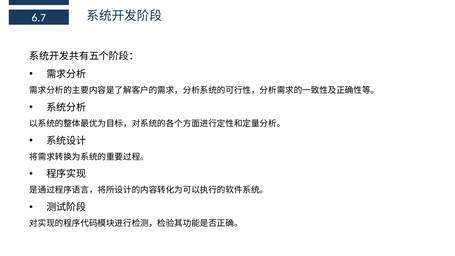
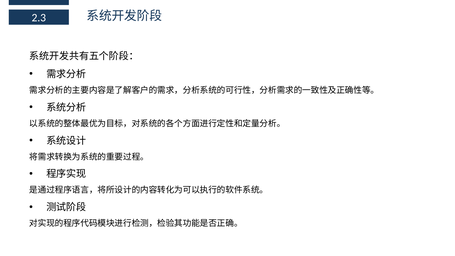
6.7: 6.7 -> 2.3
